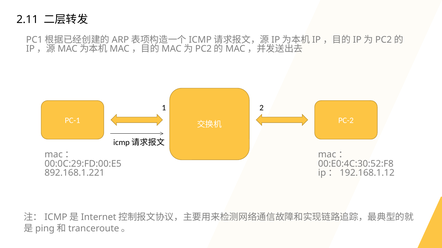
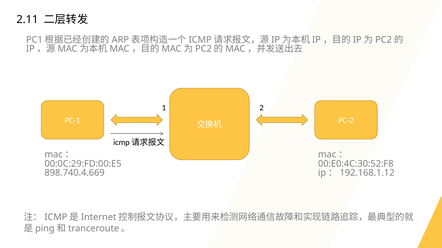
892.168.1.221: 892.168.1.221 -> 898.740.4.669
